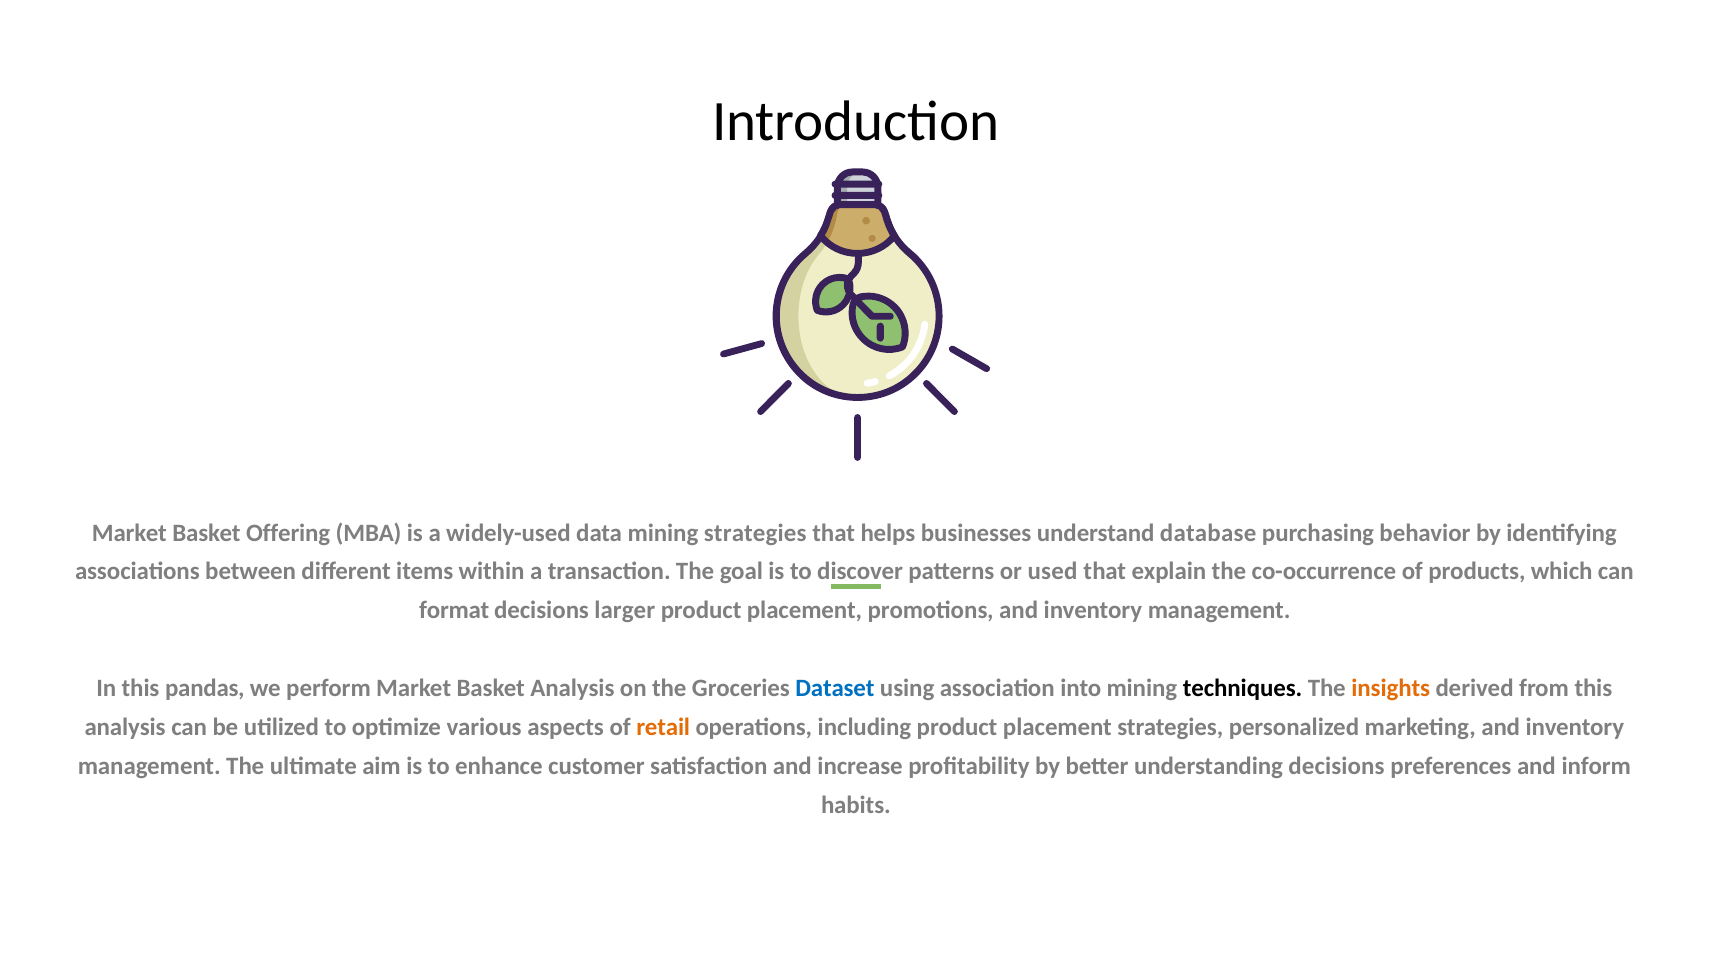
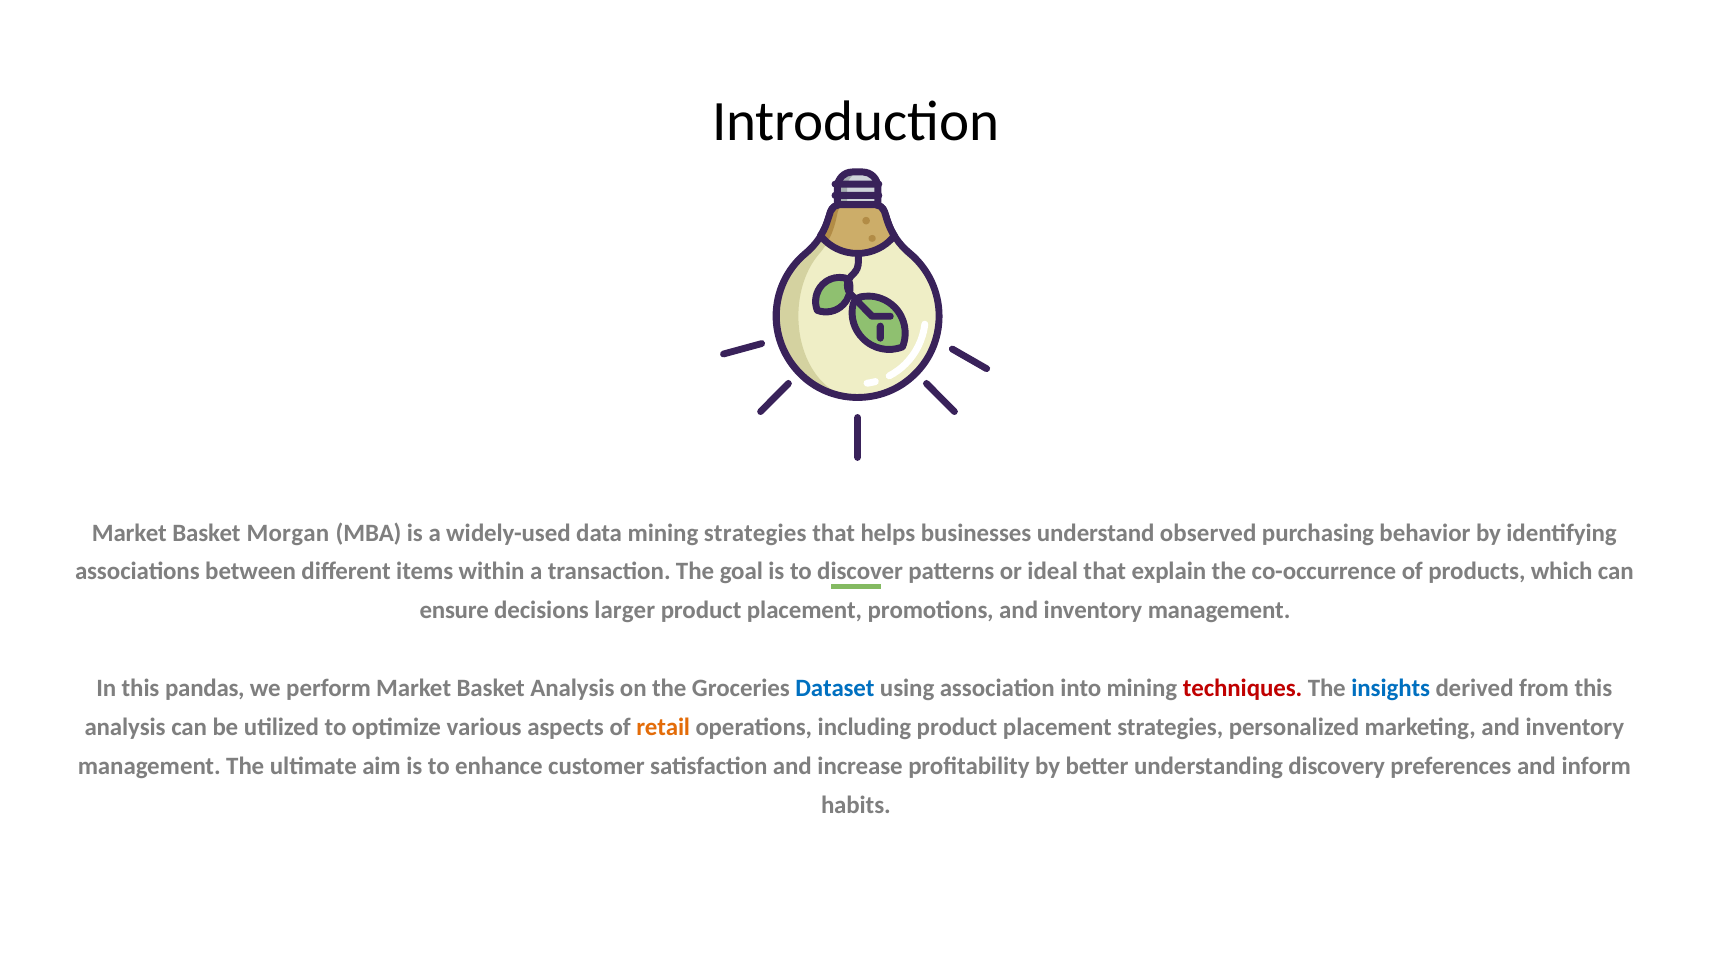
Offering: Offering -> Morgan
database: database -> observed
used: used -> ideal
format: format -> ensure
techniques colour: black -> red
insights colour: orange -> blue
understanding decisions: decisions -> discovery
